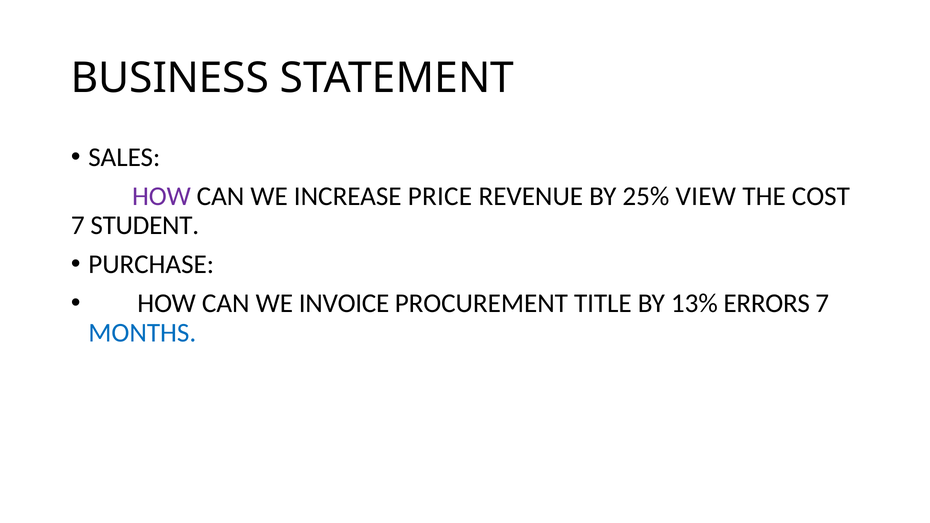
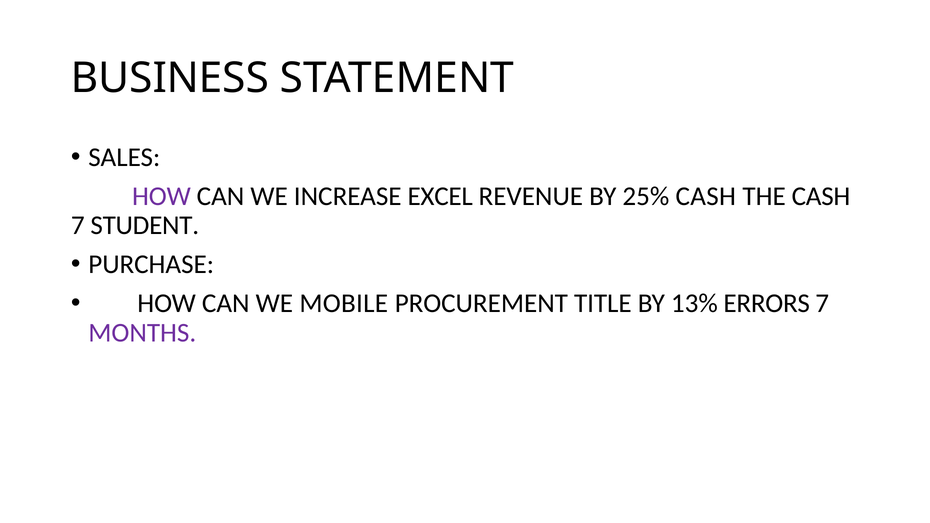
PRICE: PRICE -> EXCEL
25% VIEW: VIEW -> CASH
THE COST: COST -> CASH
INVOICE: INVOICE -> MOBILE
MONTHS colour: blue -> purple
